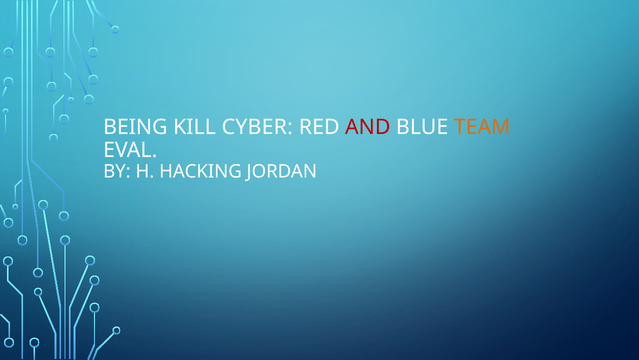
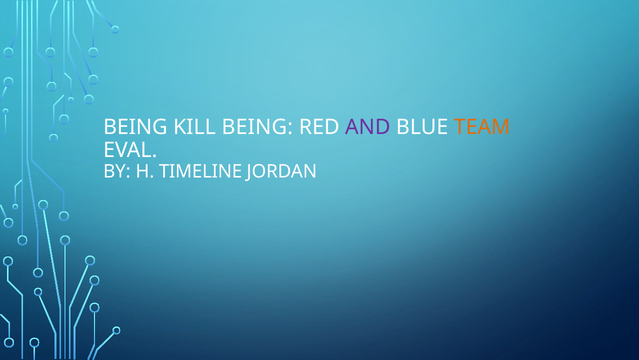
KILL CYBER: CYBER -> BEING
AND colour: red -> purple
HACKING: HACKING -> TIMELINE
